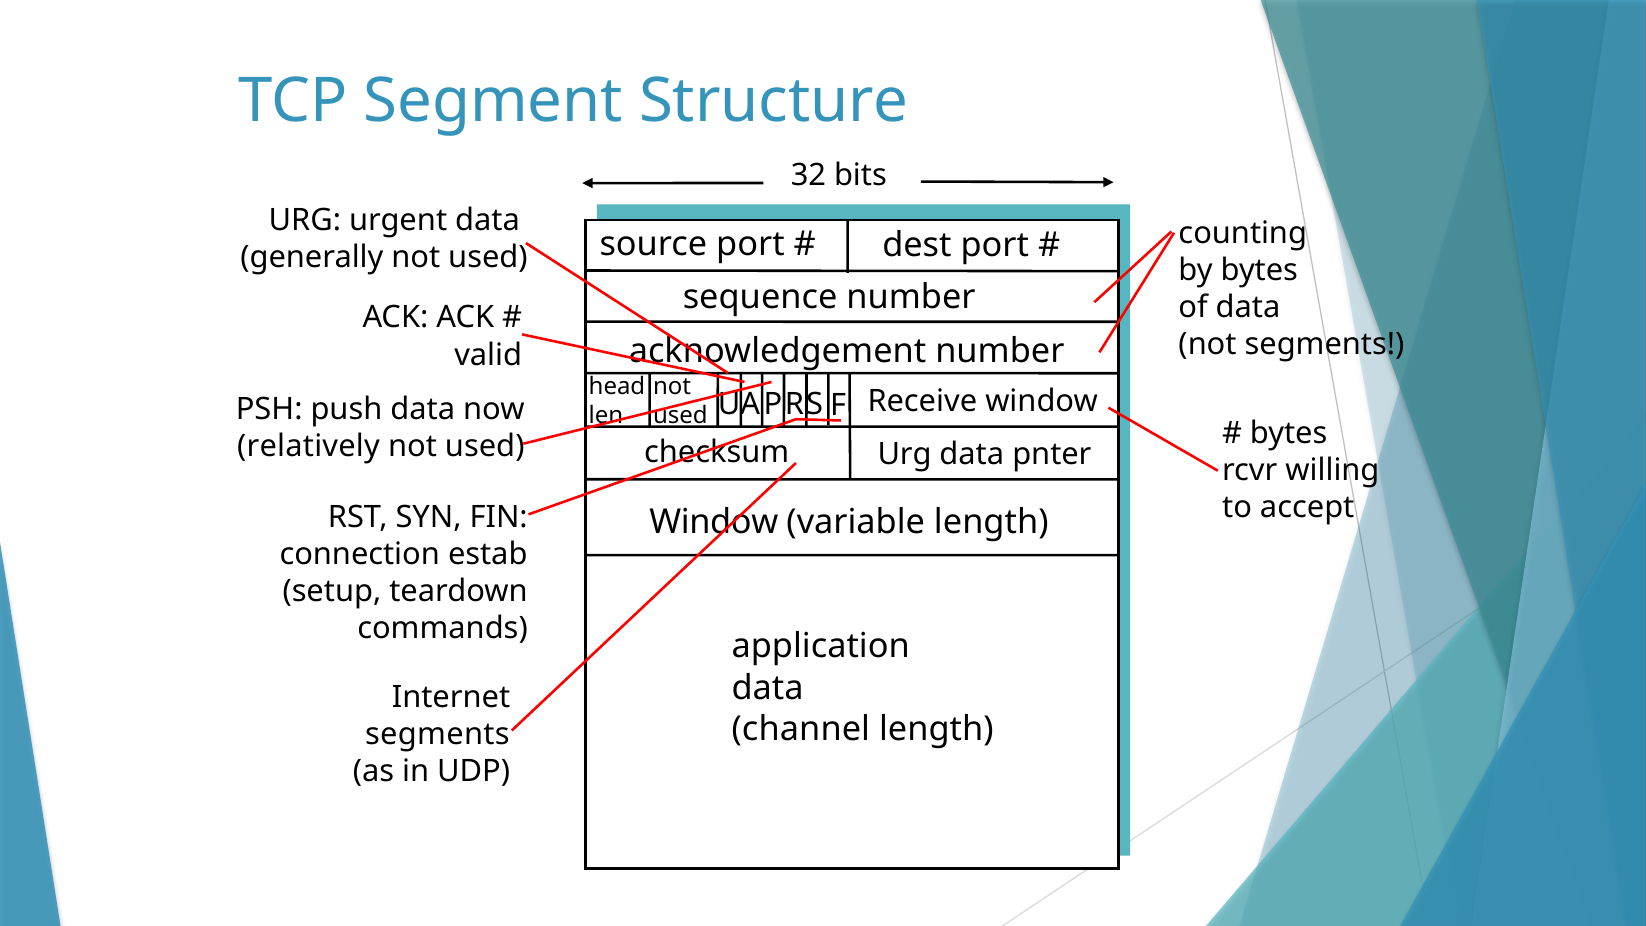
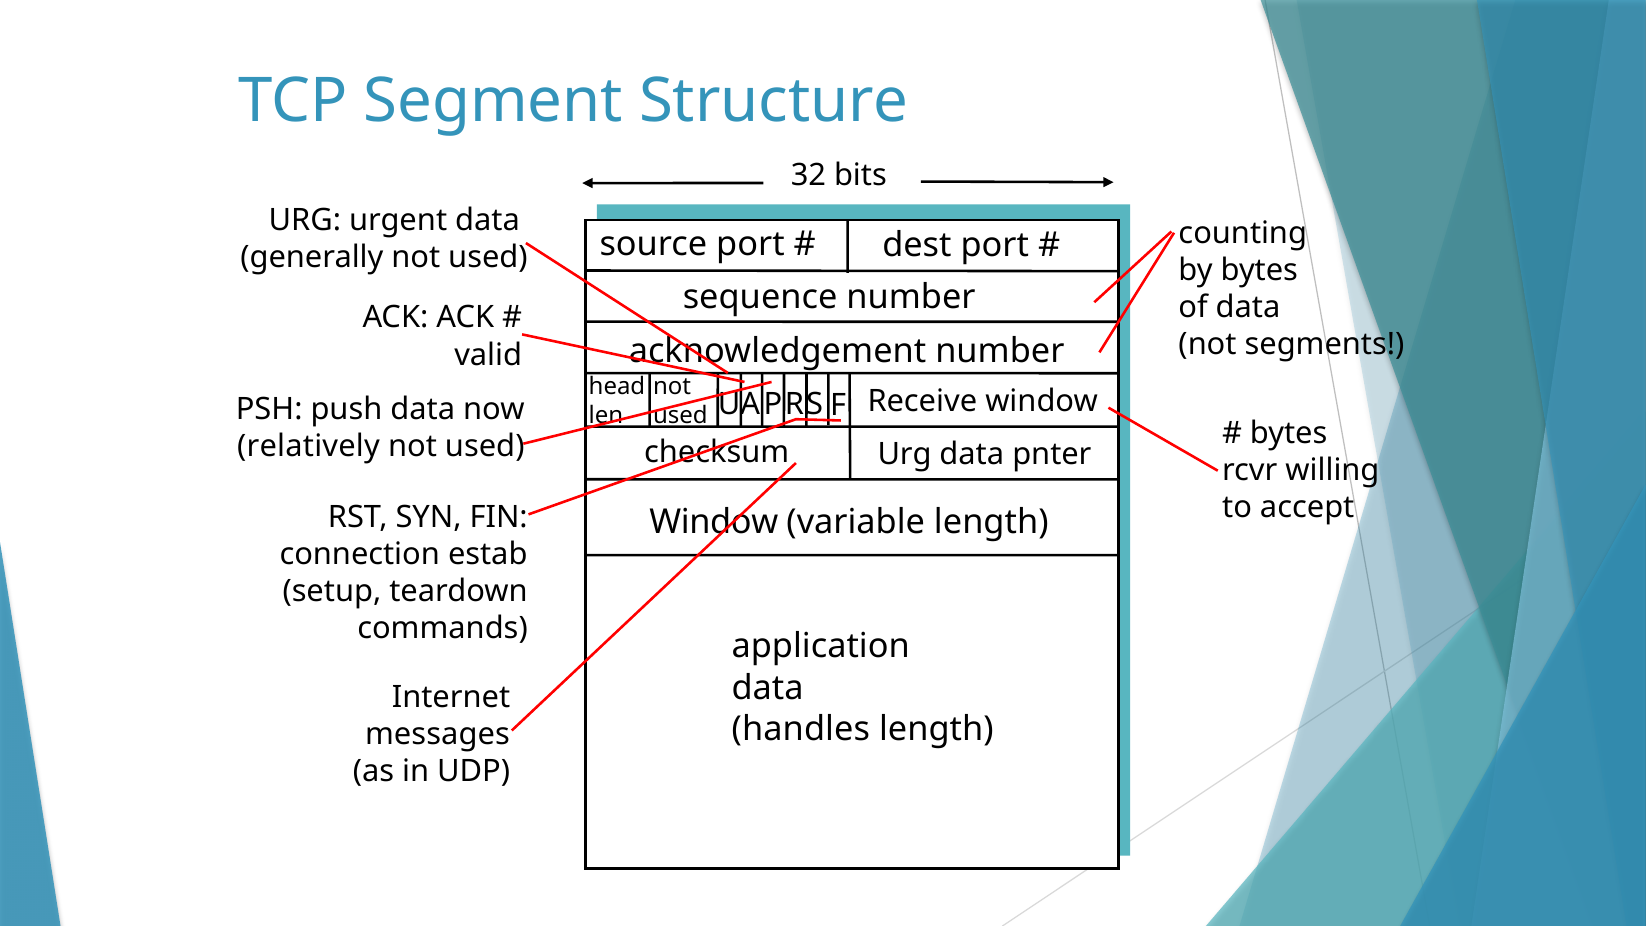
channel: channel -> handles
segments at (437, 734): segments -> messages
